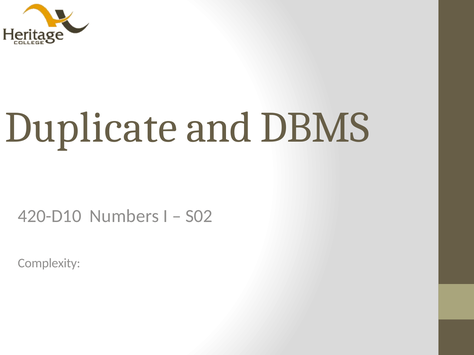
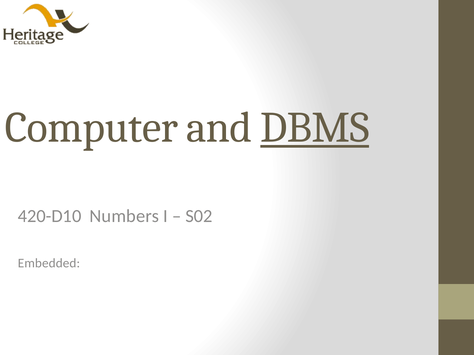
Duplicate: Duplicate -> Computer
DBMS underline: none -> present
Complexity: Complexity -> Embedded
